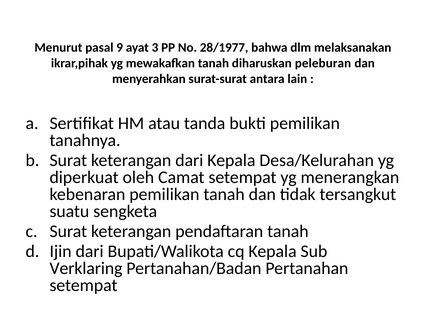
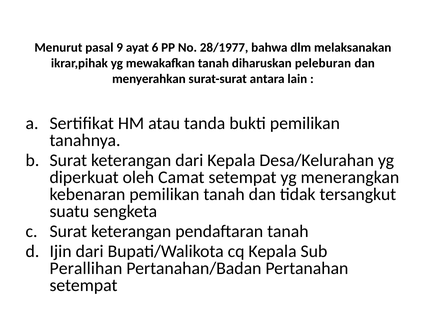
3: 3 -> 6
Verklaring: Verklaring -> Perallihan
